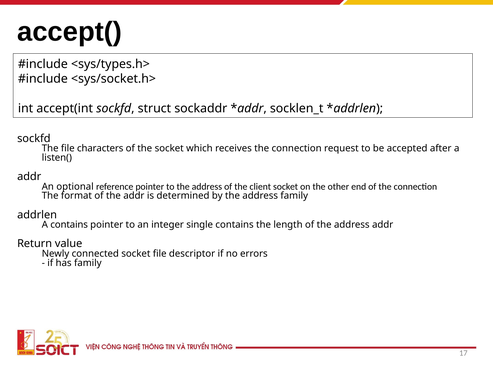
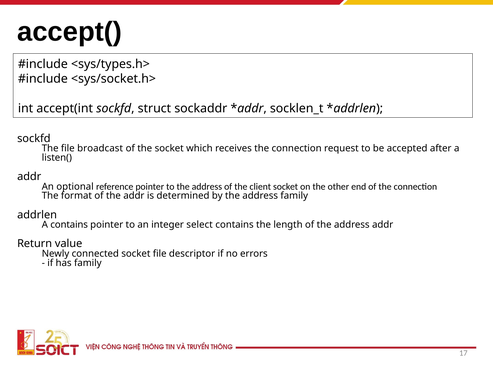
characters: characters -> broadcast
single: single -> select
